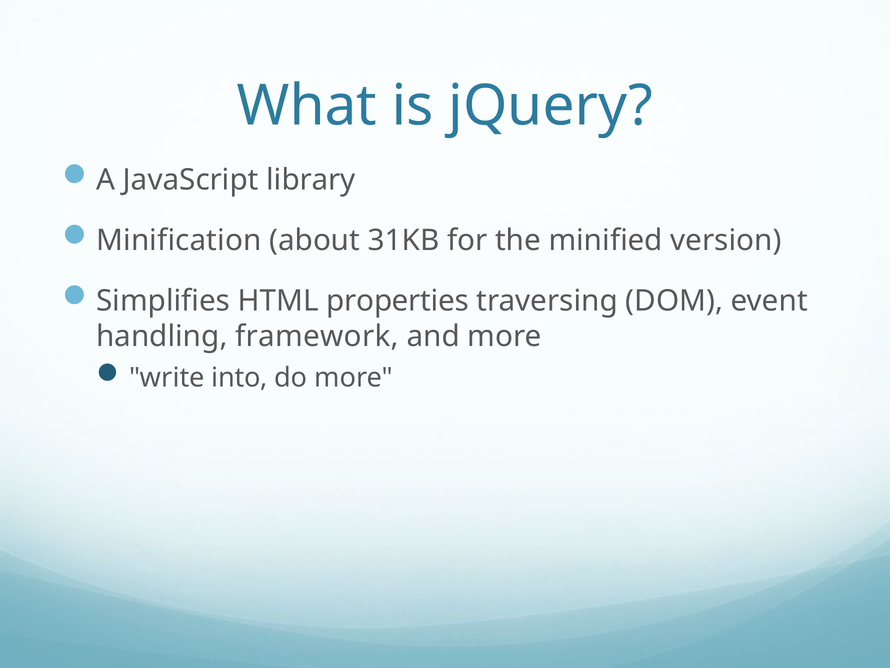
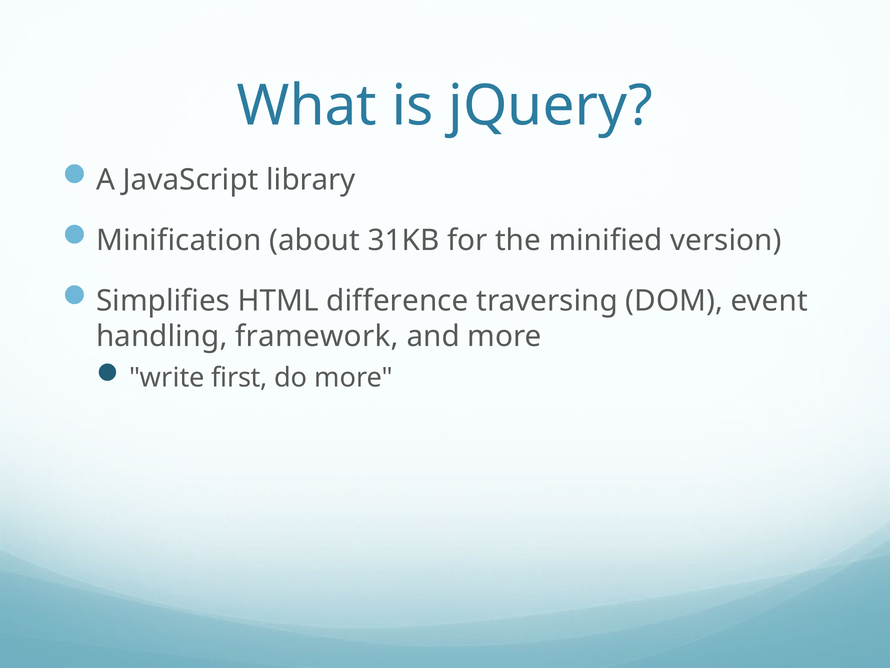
properties: properties -> difference
into: into -> first
